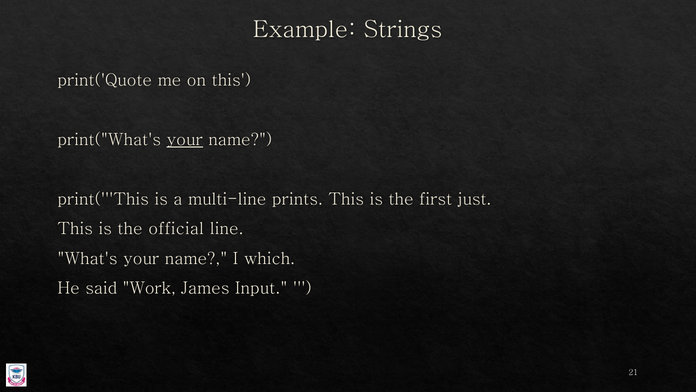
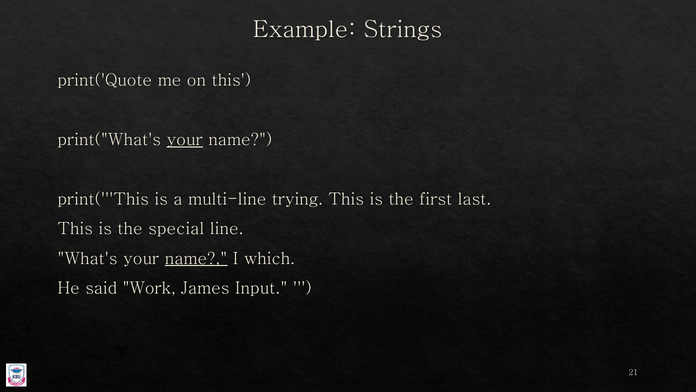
prints: prints -> trying
just: just -> last
official: official -> special
name at (196, 258) underline: none -> present
